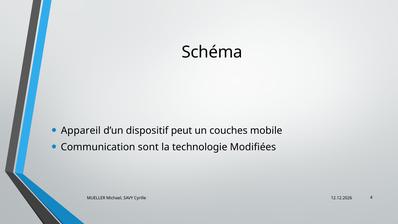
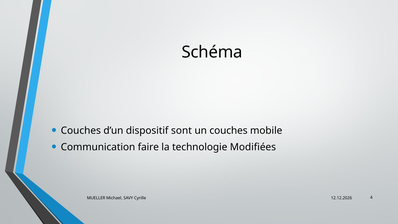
Appareil at (81, 131): Appareil -> Couches
peut: peut -> sont
sont: sont -> faire
